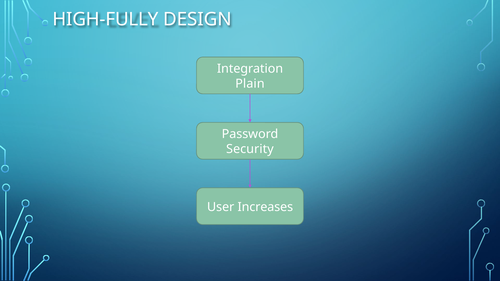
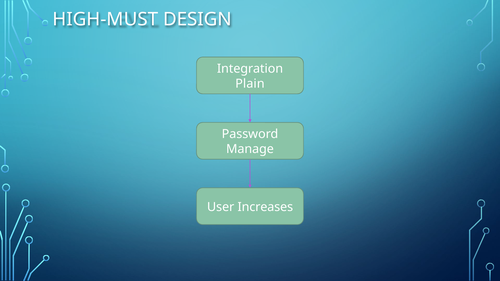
HIGH-FULLY: HIGH-FULLY -> HIGH-MUST
Security: Security -> Manage
